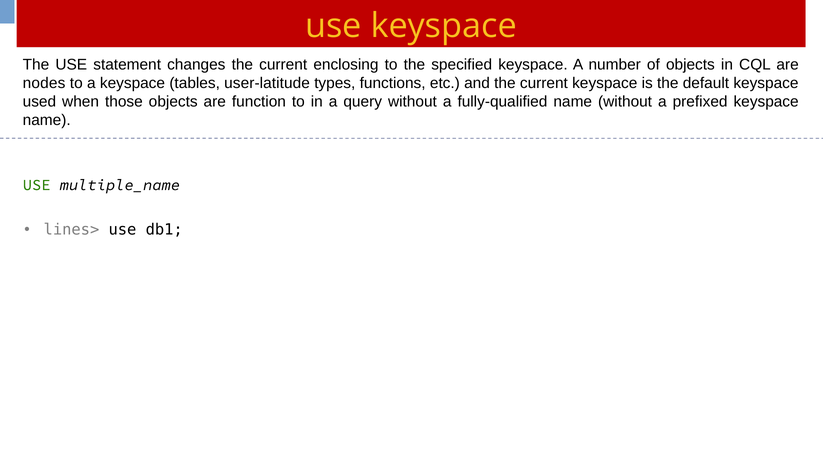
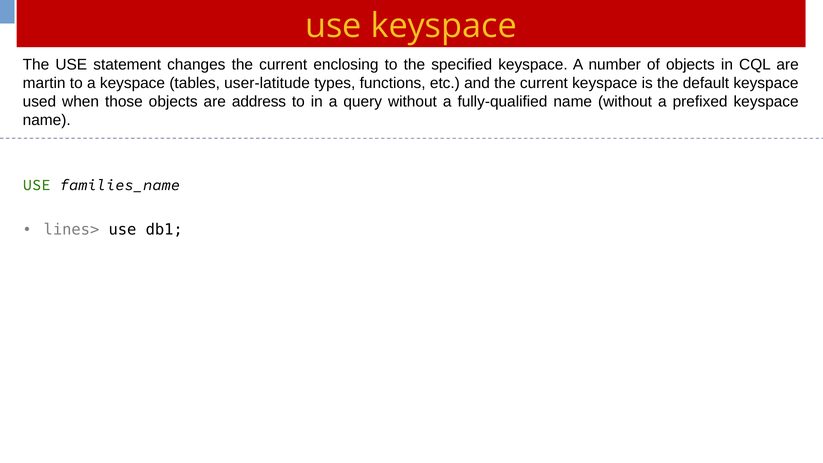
nodes: nodes -> martin
function: function -> address
multiple_name: multiple_name -> families_name
